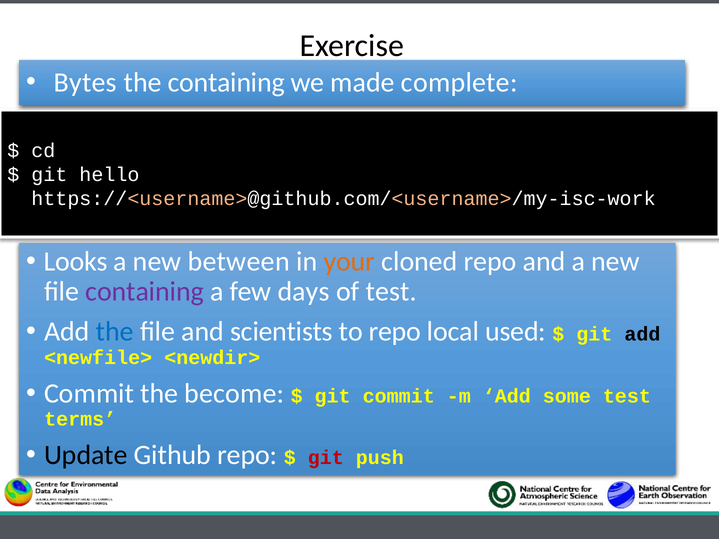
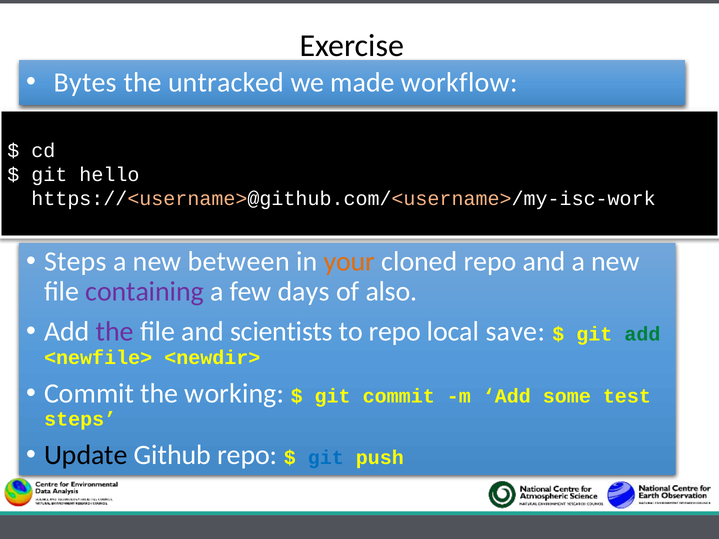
the containing: containing -> untracked
complete: complete -> workflow
Looks at (76, 262): Looks -> Steps
of test: test -> also
the at (115, 332) colour: blue -> purple
used: used -> save
add at (642, 334) colour: black -> green
become: become -> working
terms at (80, 420): terms -> steps
git at (326, 458) colour: red -> blue
